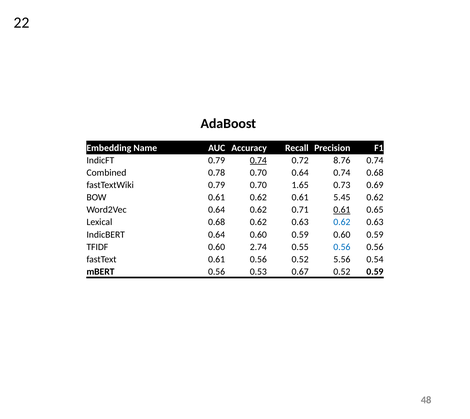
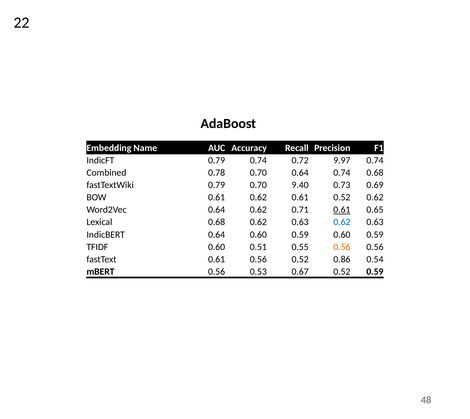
0.74 at (258, 160) underline: present -> none
8.76: 8.76 -> 9.97
1.65: 1.65 -> 9.40
0.61 5.45: 5.45 -> 0.52
2.74: 2.74 -> 0.51
0.56 at (342, 247) colour: blue -> orange
5.56: 5.56 -> 0.86
